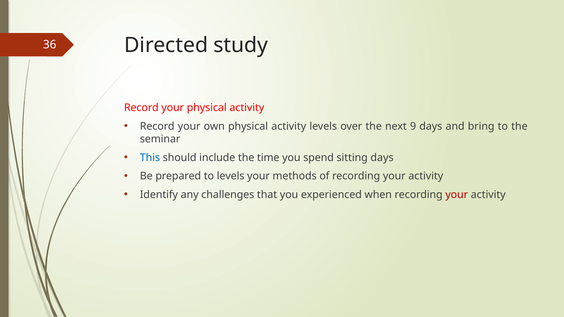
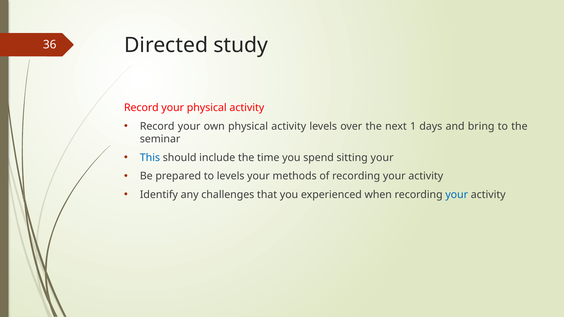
9: 9 -> 1
sitting days: days -> your
your at (457, 195) colour: red -> blue
